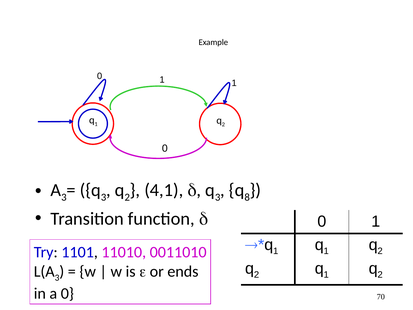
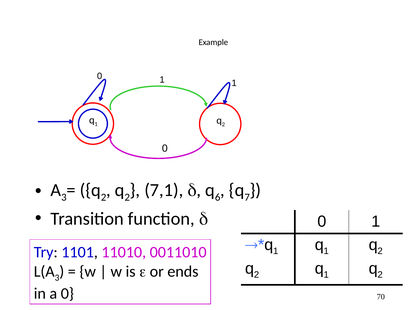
3 at (104, 197): 3 -> 2
4,1: 4,1 -> 7,1
3 at (218, 197): 3 -> 6
8: 8 -> 7
